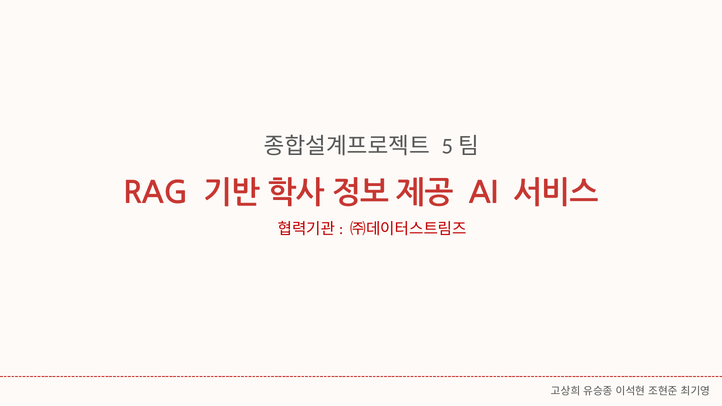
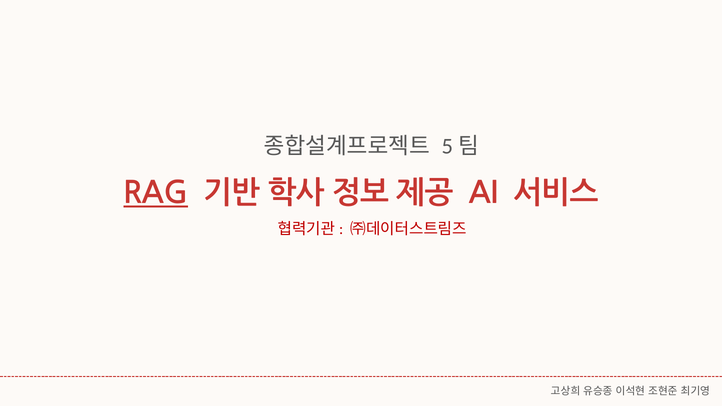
RAG underline: none -> present
